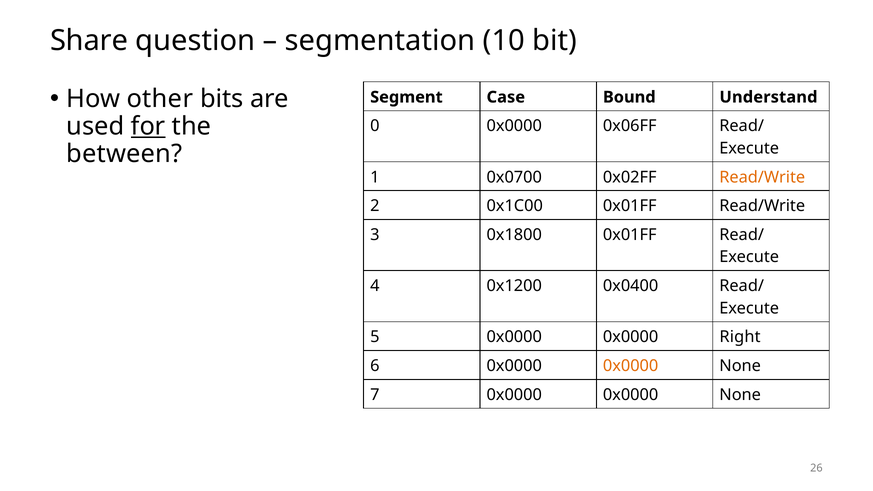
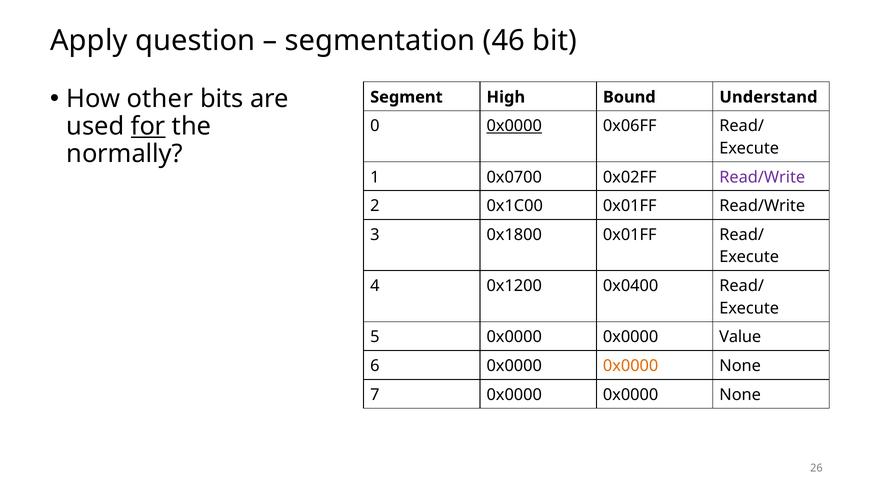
Share: Share -> Apply
10: 10 -> 46
Case: Case -> High
0x0000 at (514, 126) underline: none -> present
between: between -> normally
Read/Write at (762, 177) colour: orange -> purple
Right: Right -> Value
